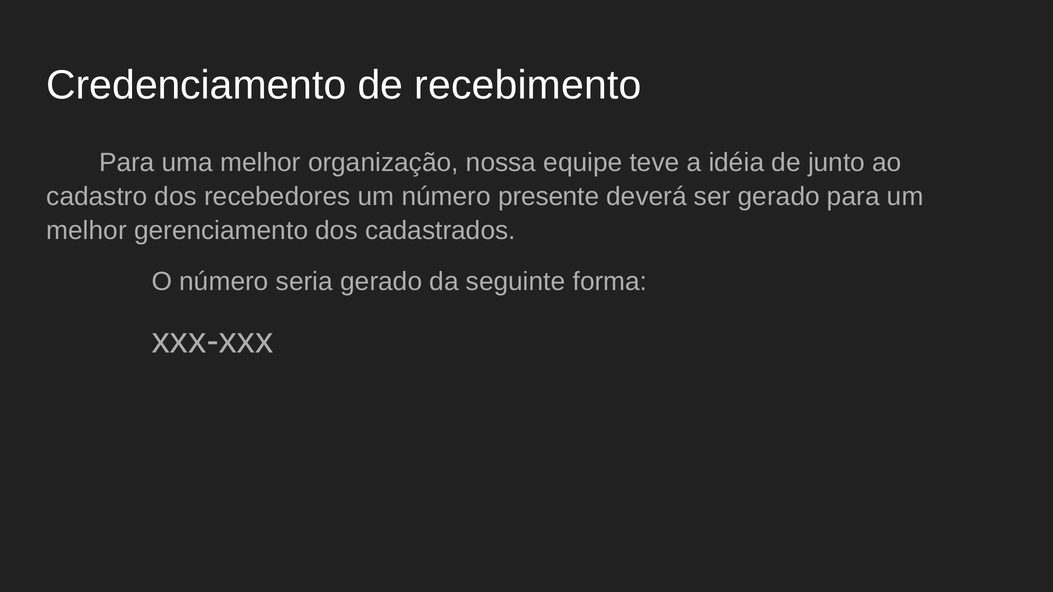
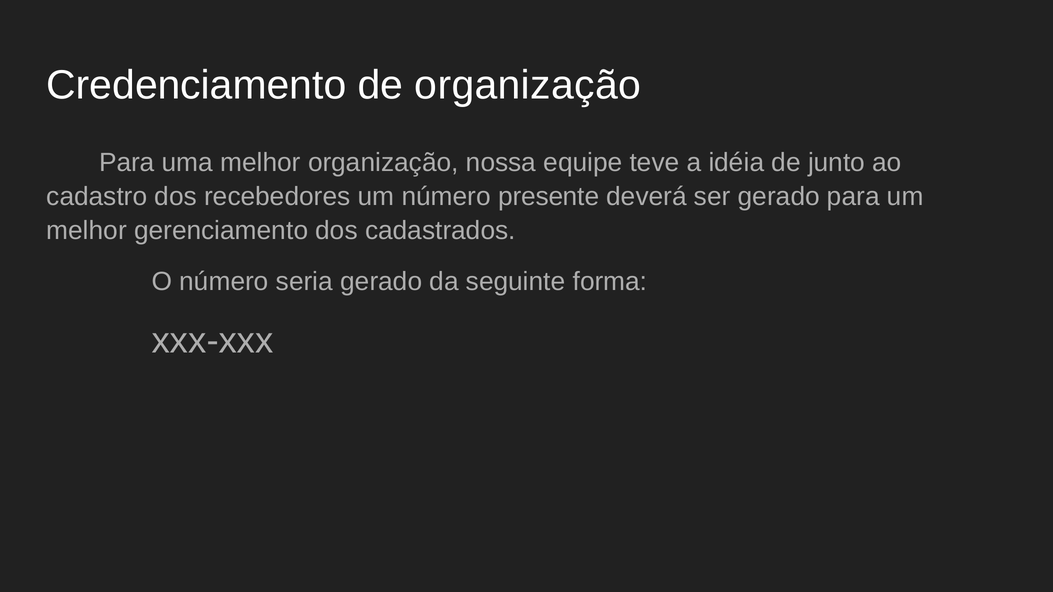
de recebimento: recebimento -> organização
